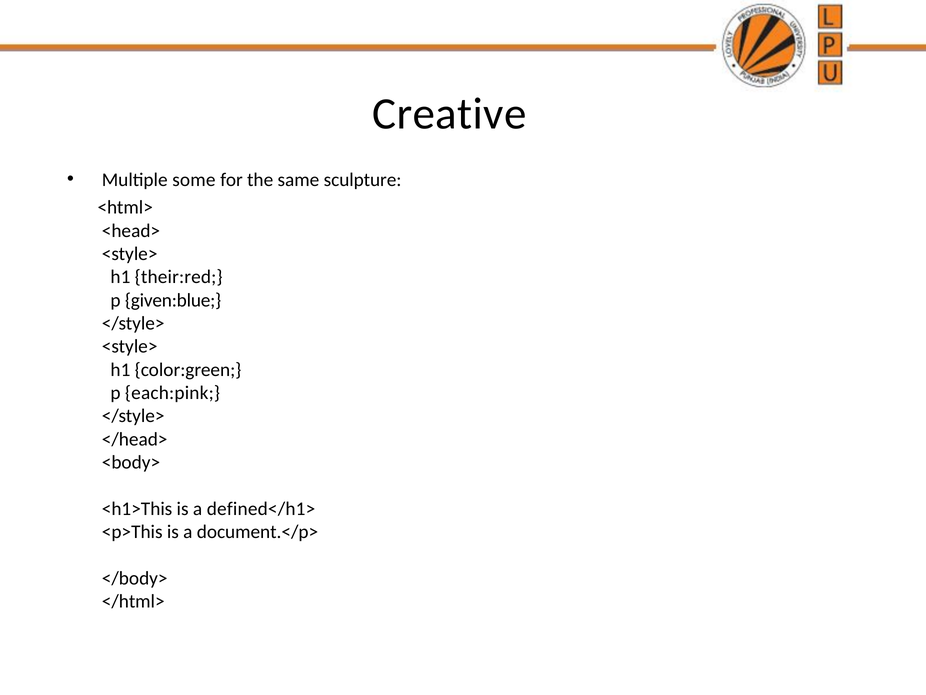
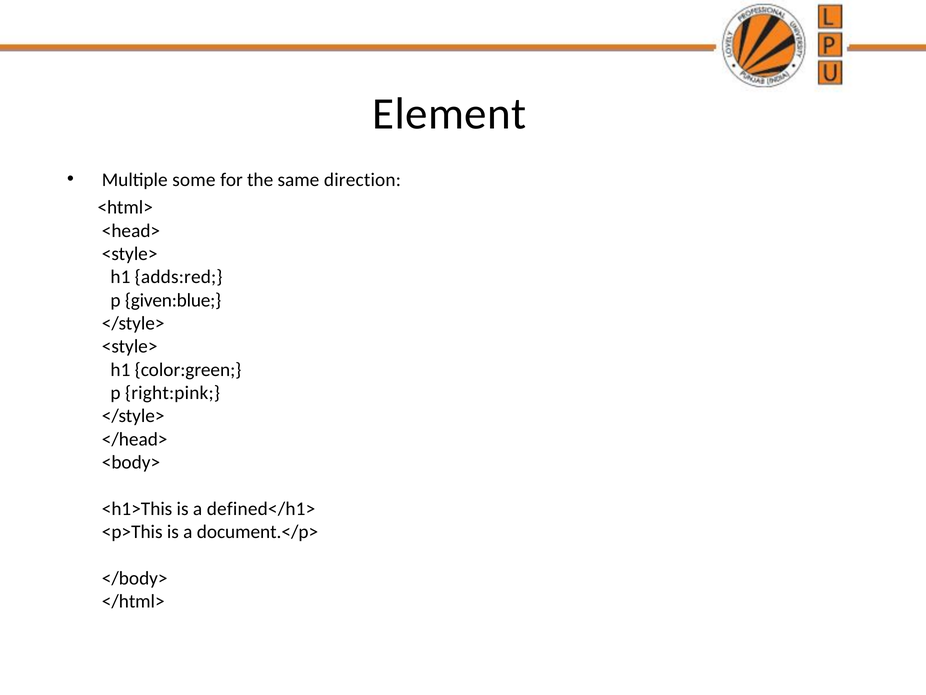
Creative: Creative -> Element
sculpture: sculpture -> direction
their:red: their:red -> adds:red
each:pink: each:pink -> right:pink
